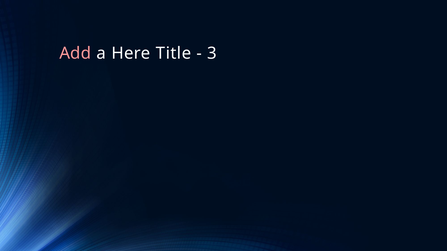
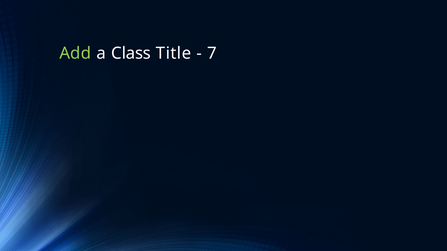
Add colour: pink -> light green
Here: Here -> Class
3: 3 -> 7
